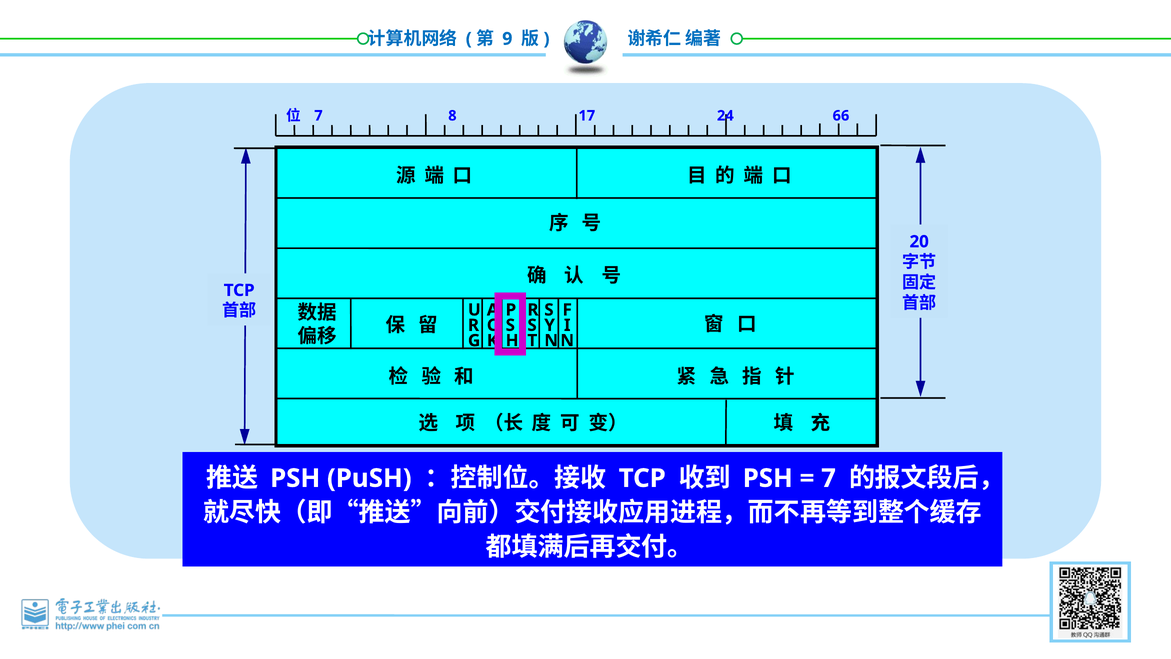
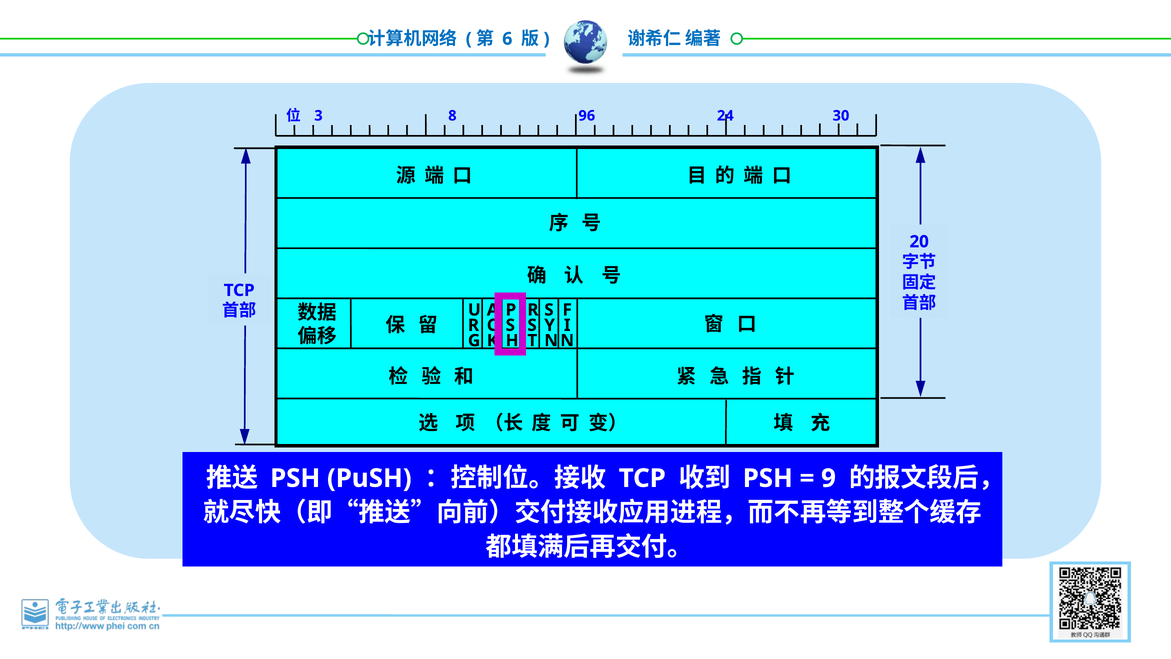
9: 9 -> 6
7 at (318, 116): 7 -> 3
17: 17 -> 96
66: 66 -> 30
7 at (828, 478): 7 -> 9
